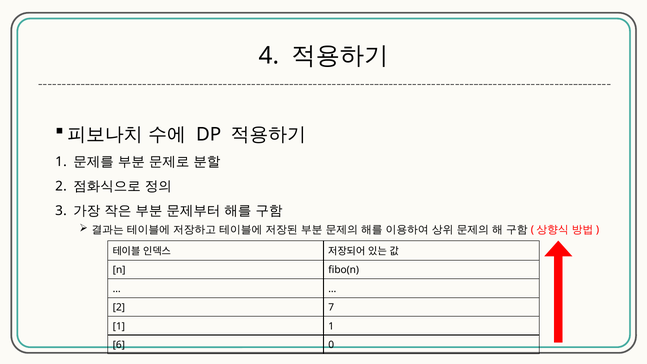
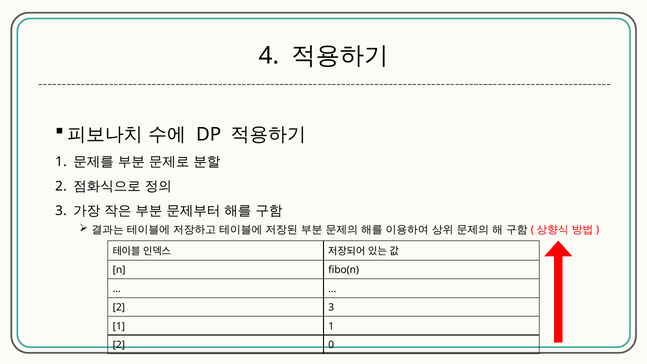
2 7: 7 -> 3
6 at (119, 345): 6 -> 2
